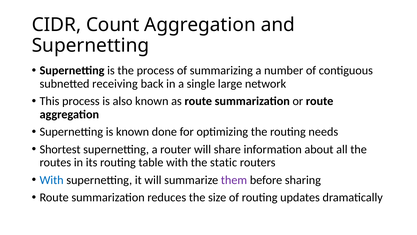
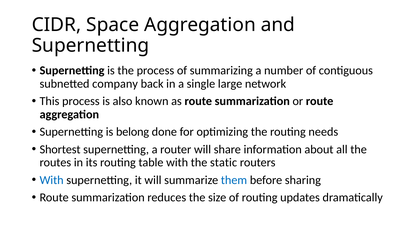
Count: Count -> Space
receiving: receiving -> company
is known: known -> belong
them colour: purple -> blue
